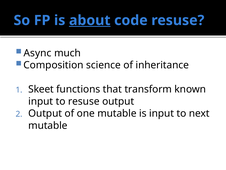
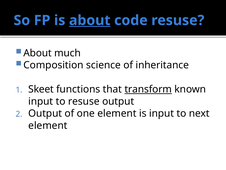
Async at (37, 53): Async -> About
transform underline: none -> present
one mutable: mutable -> element
mutable at (48, 125): mutable -> element
